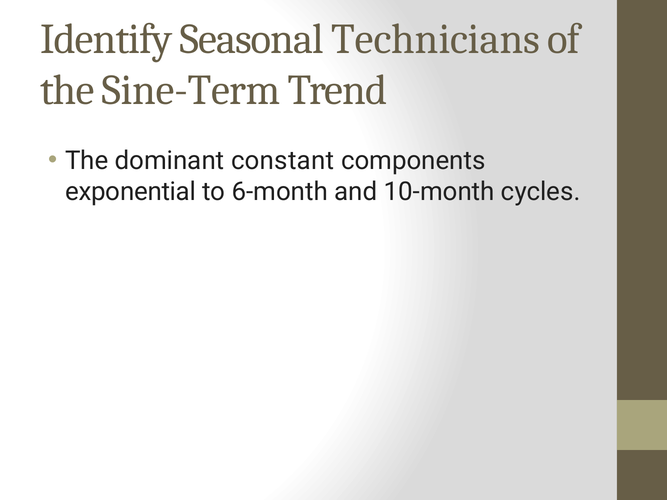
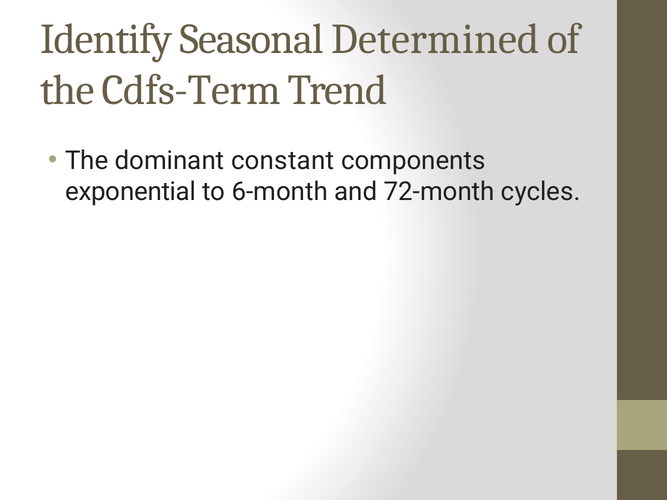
Technicians: Technicians -> Determined
Sine-Term: Sine-Term -> Cdfs-Term
10-month: 10-month -> 72-month
